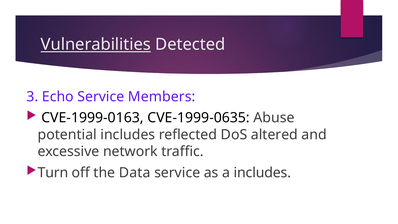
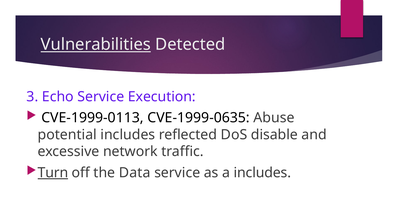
Members: Members -> Execution
CVE-1999-0163: CVE-1999-0163 -> CVE-1999-0113
altered: altered -> disable
Turn underline: none -> present
